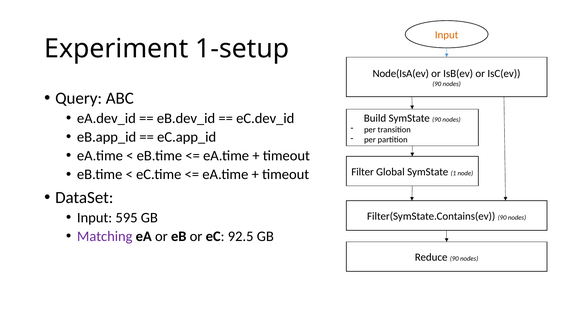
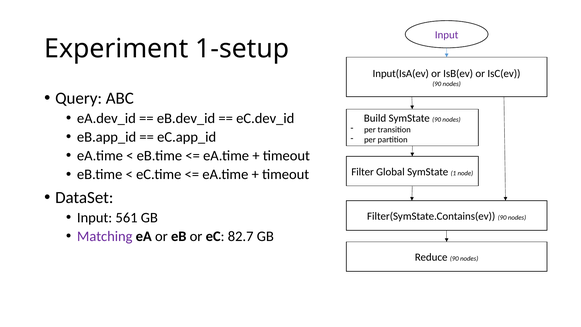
Input at (447, 35) colour: orange -> purple
Node(IsA(ev: Node(IsA(ev -> Input(IsA(ev
595: 595 -> 561
92.5: 92.5 -> 82.7
